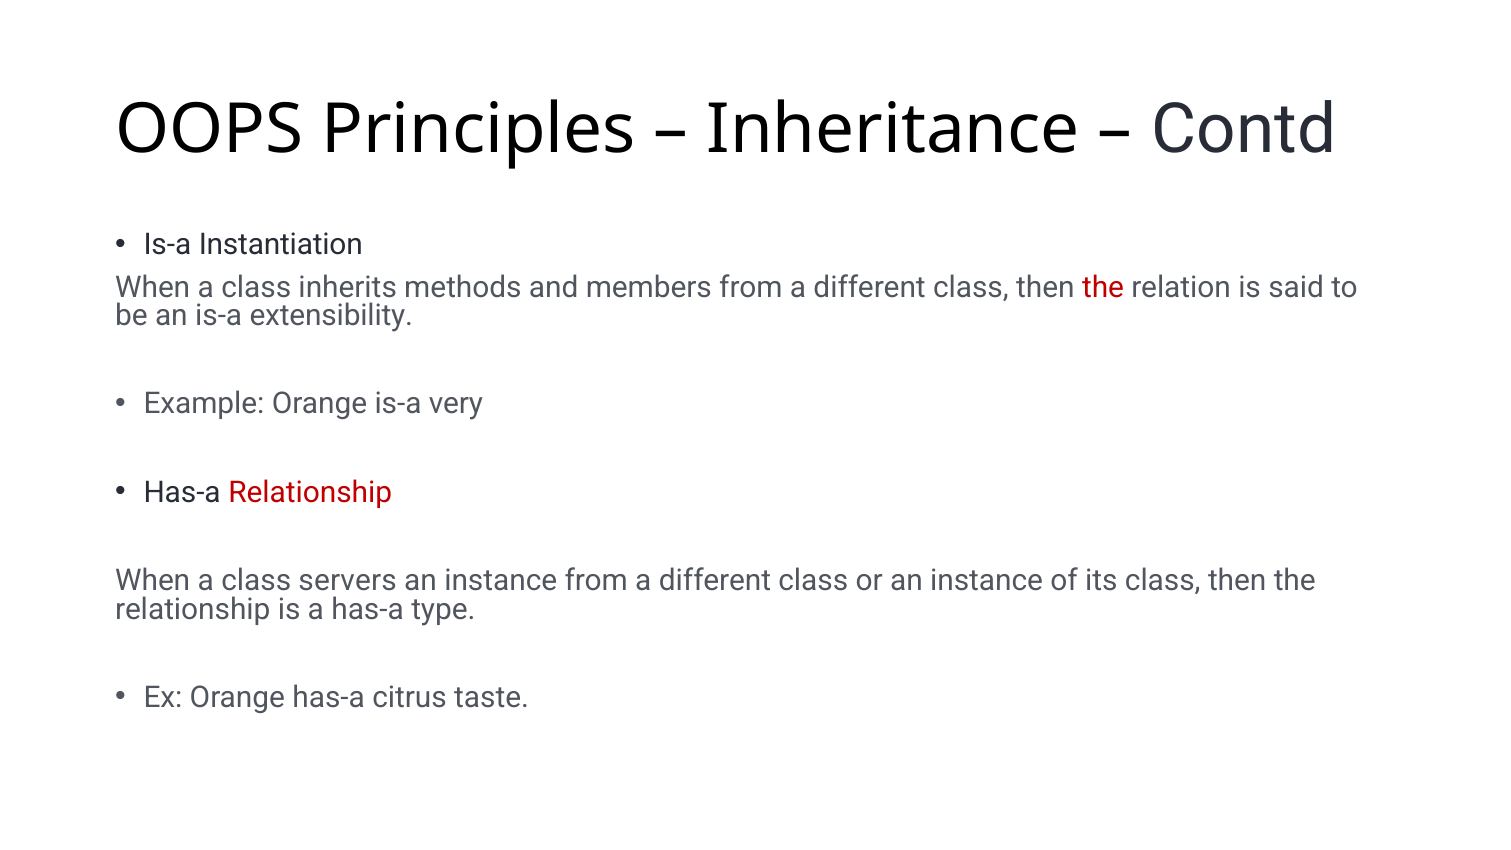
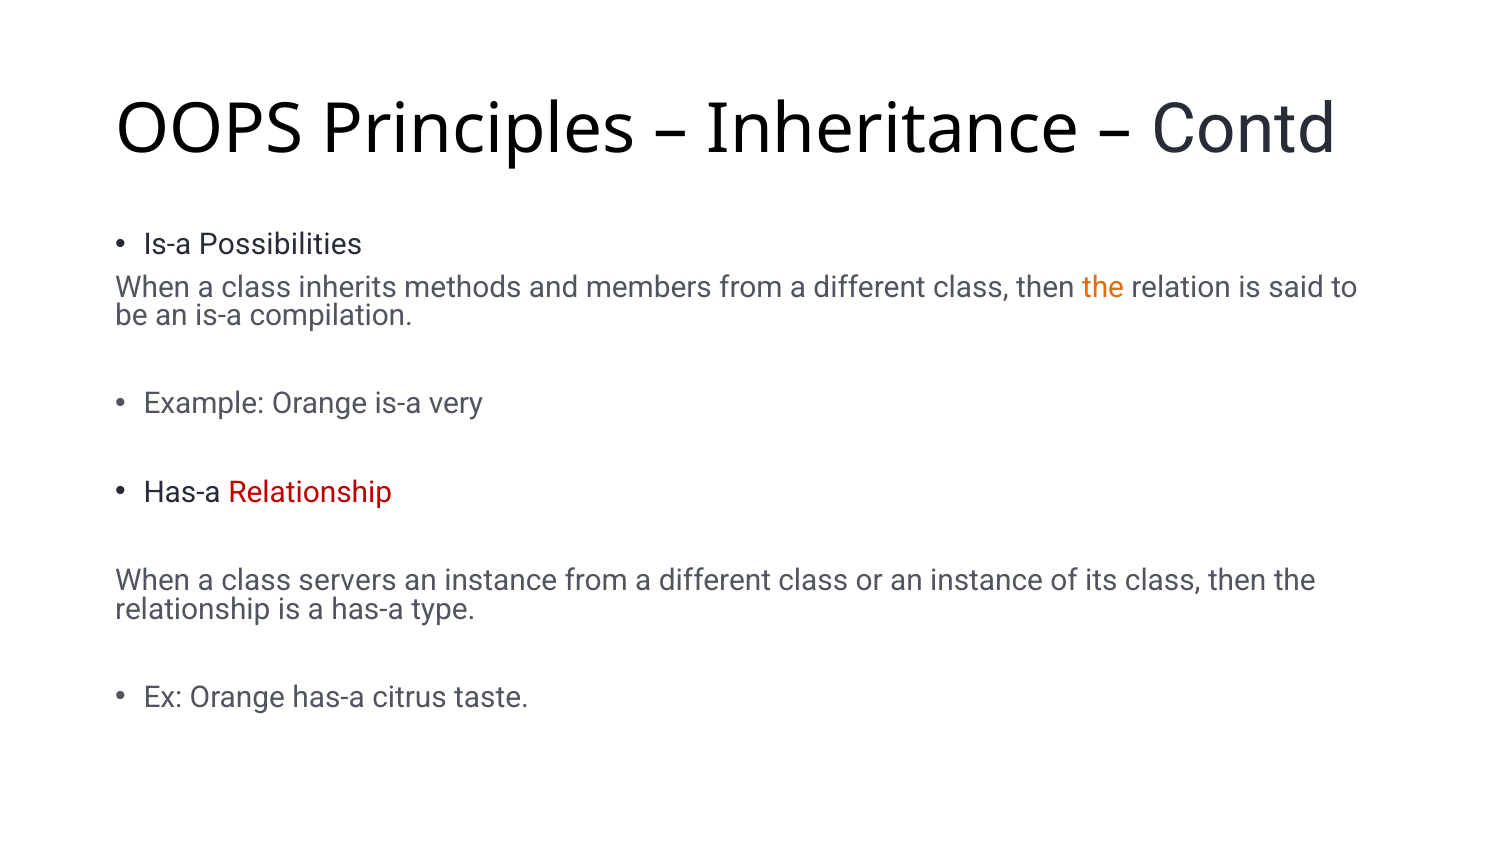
Instantiation: Instantiation -> Possibilities
the at (1103, 287) colour: red -> orange
extensibility: extensibility -> compilation
